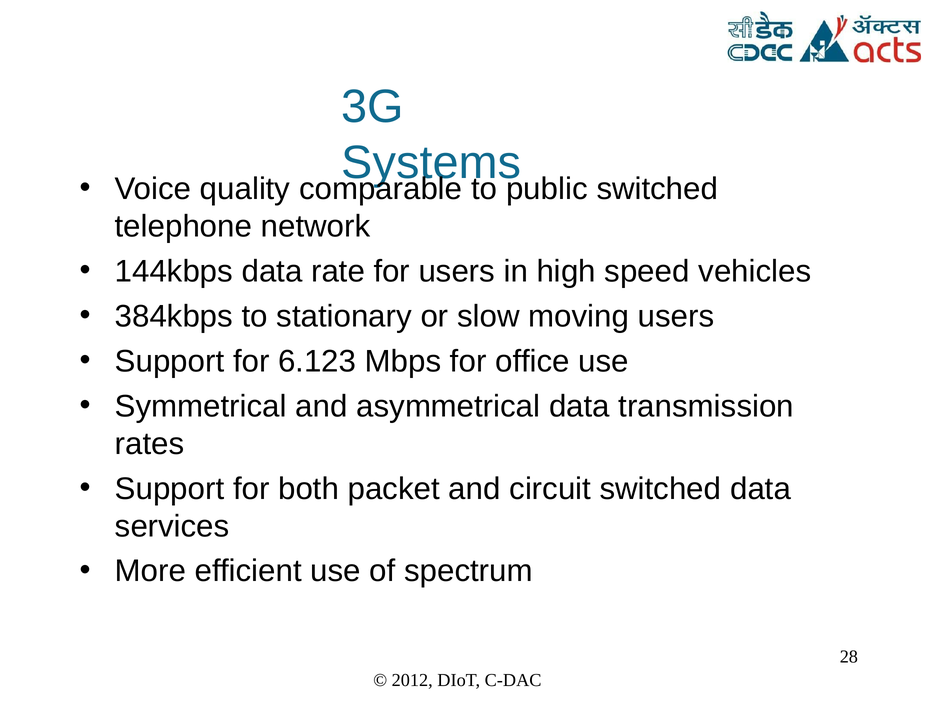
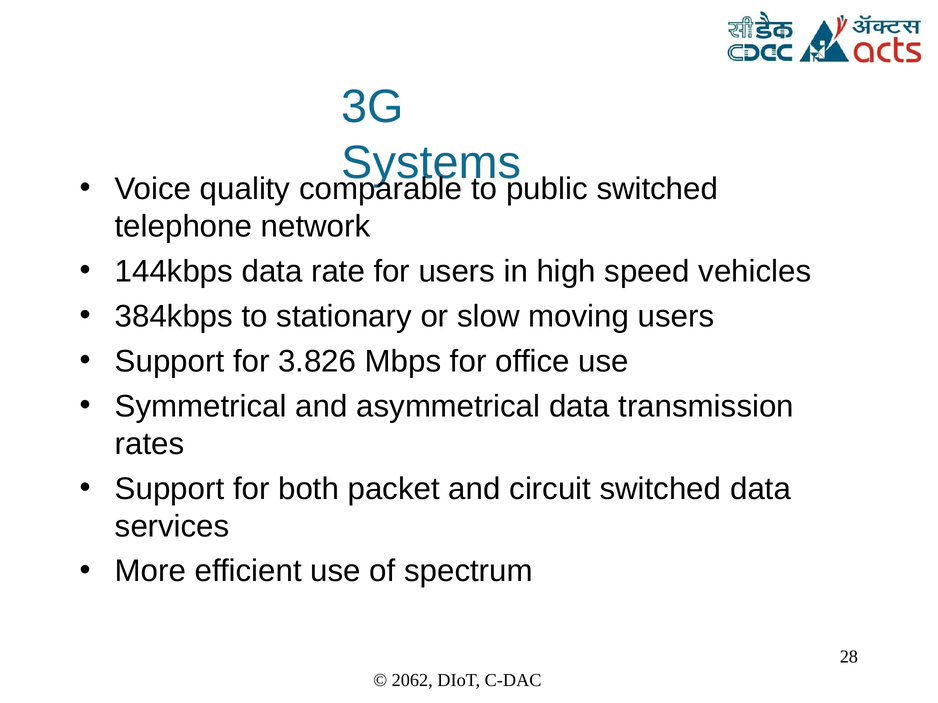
6.123: 6.123 -> 3.826
2012: 2012 -> 2062
